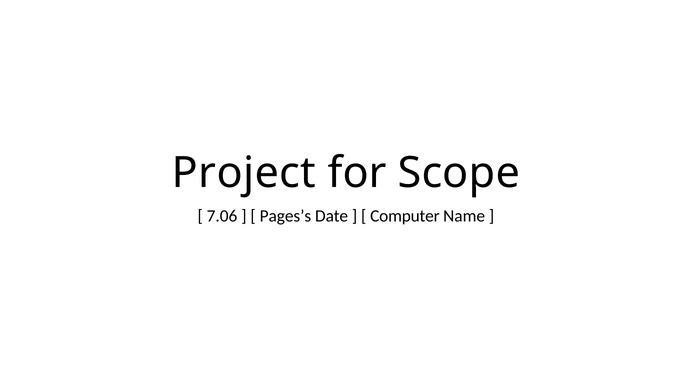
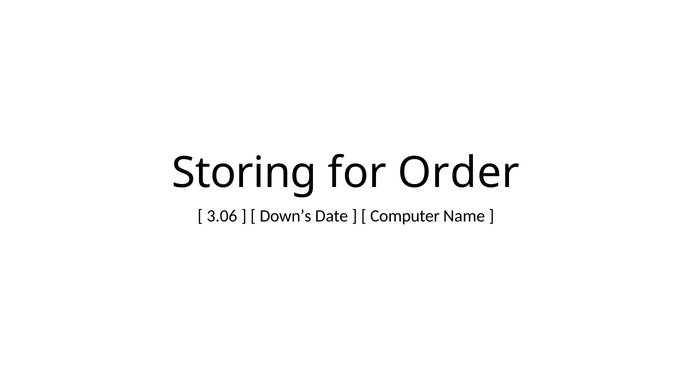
Project: Project -> Storing
Scope: Scope -> Order
7.06: 7.06 -> 3.06
Pages’s: Pages’s -> Down’s
